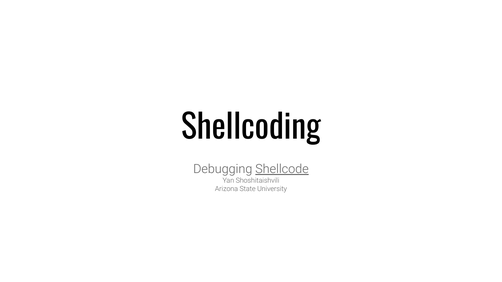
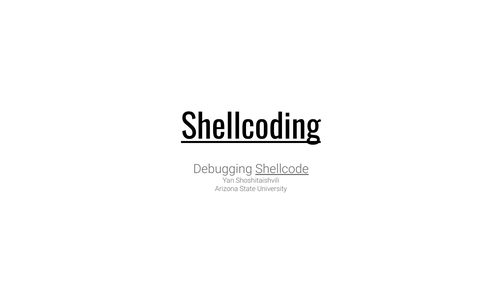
Shellcoding underline: none -> present
